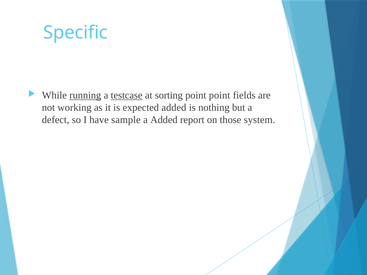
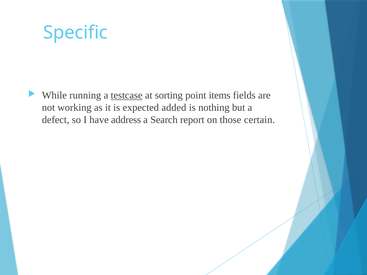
running underline: present -> none
point point: point -> items
sample: sample -> address
a Added: Added -> Search
system: system -> certain
